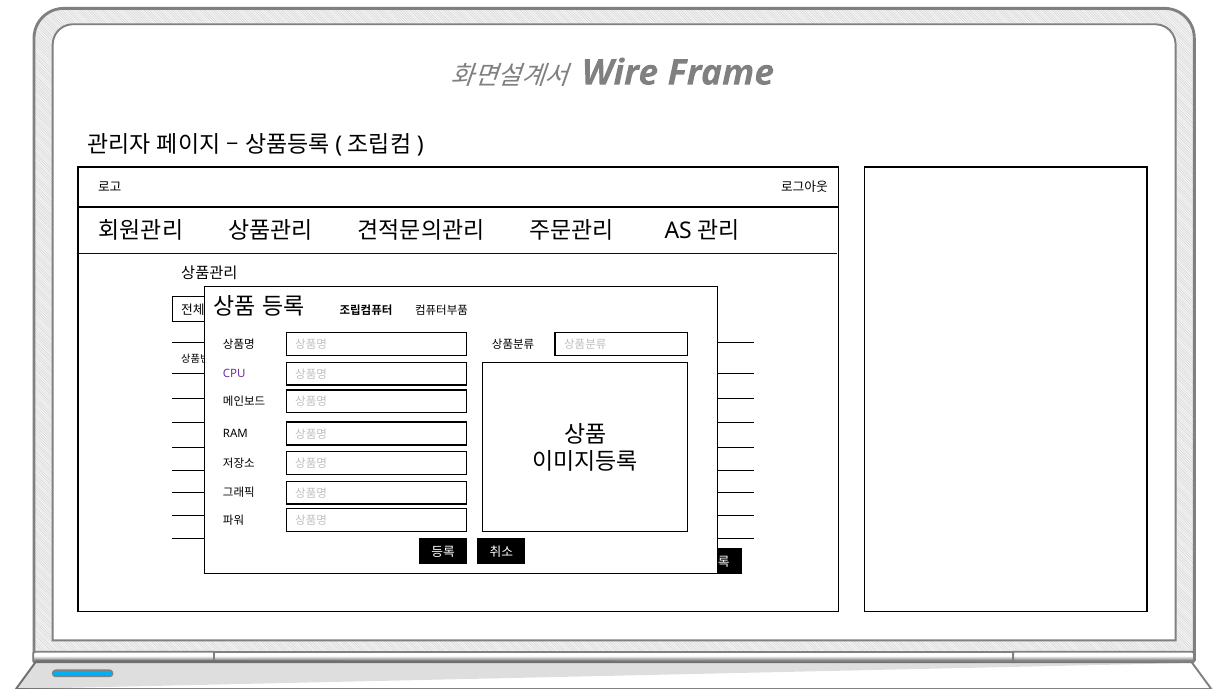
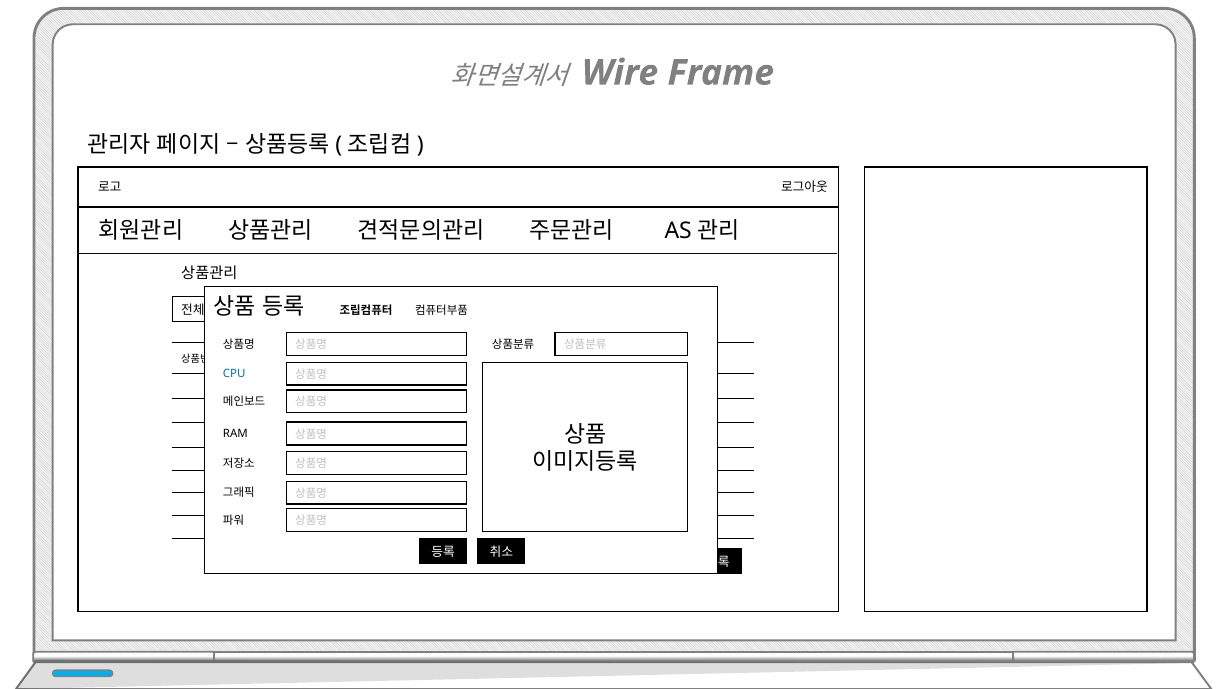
CPU colour: purple -> blue
